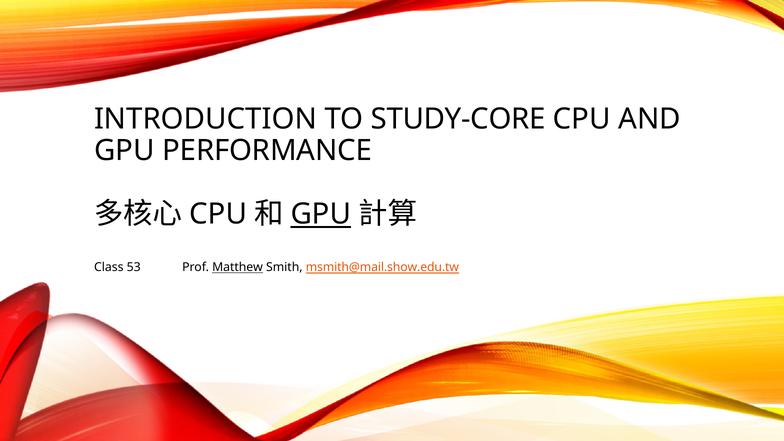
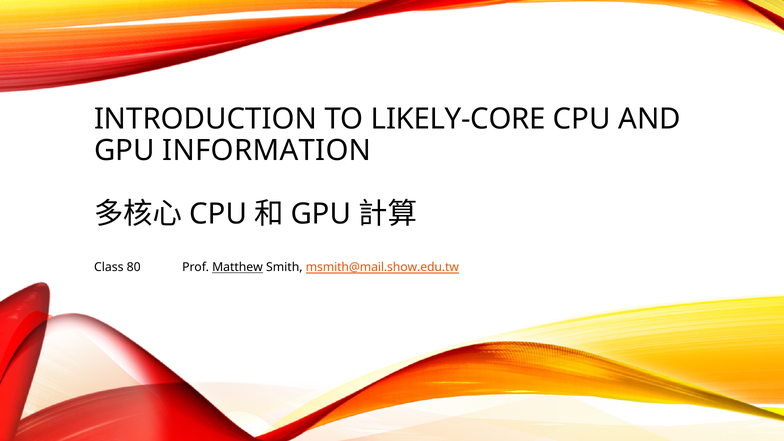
STUDY-CORE: STUDY-CORE -> LIKELY-CORE
PERFORMANCE: PERFORMANCE -> INFORMATION
GPU at (321, 214) underline: present -> none
53: 53 -> 80
